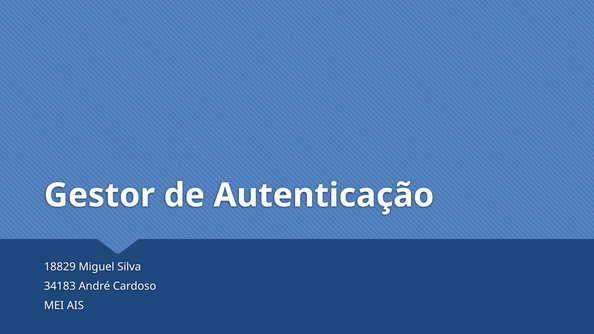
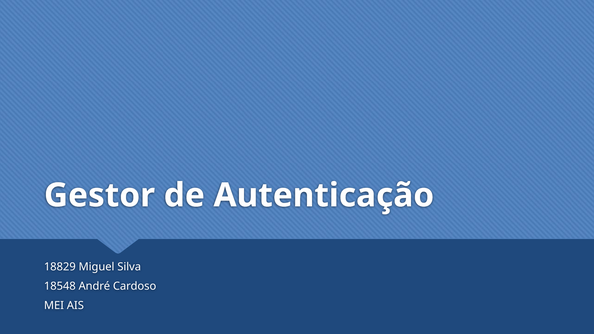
34183: 34183 -> 18548
